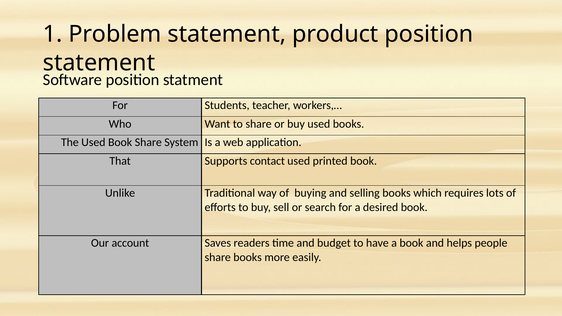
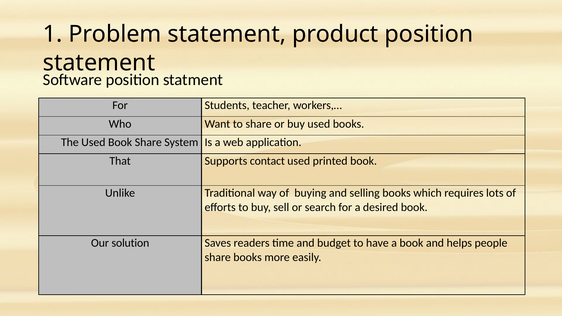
account: account -> solution
